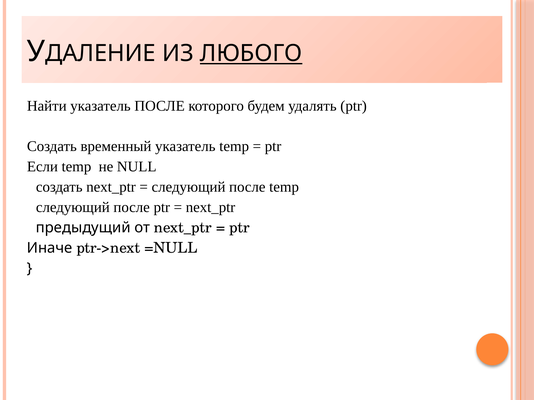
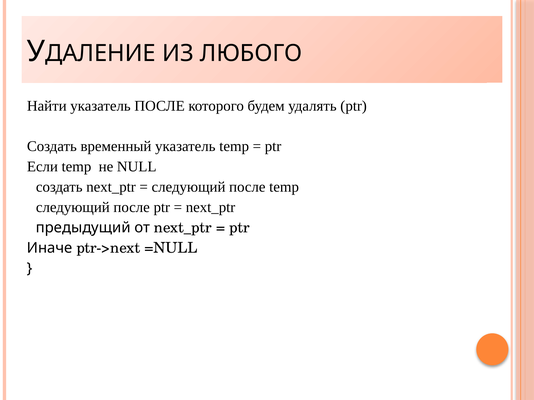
ЛЮБОГО underline: present -> none
